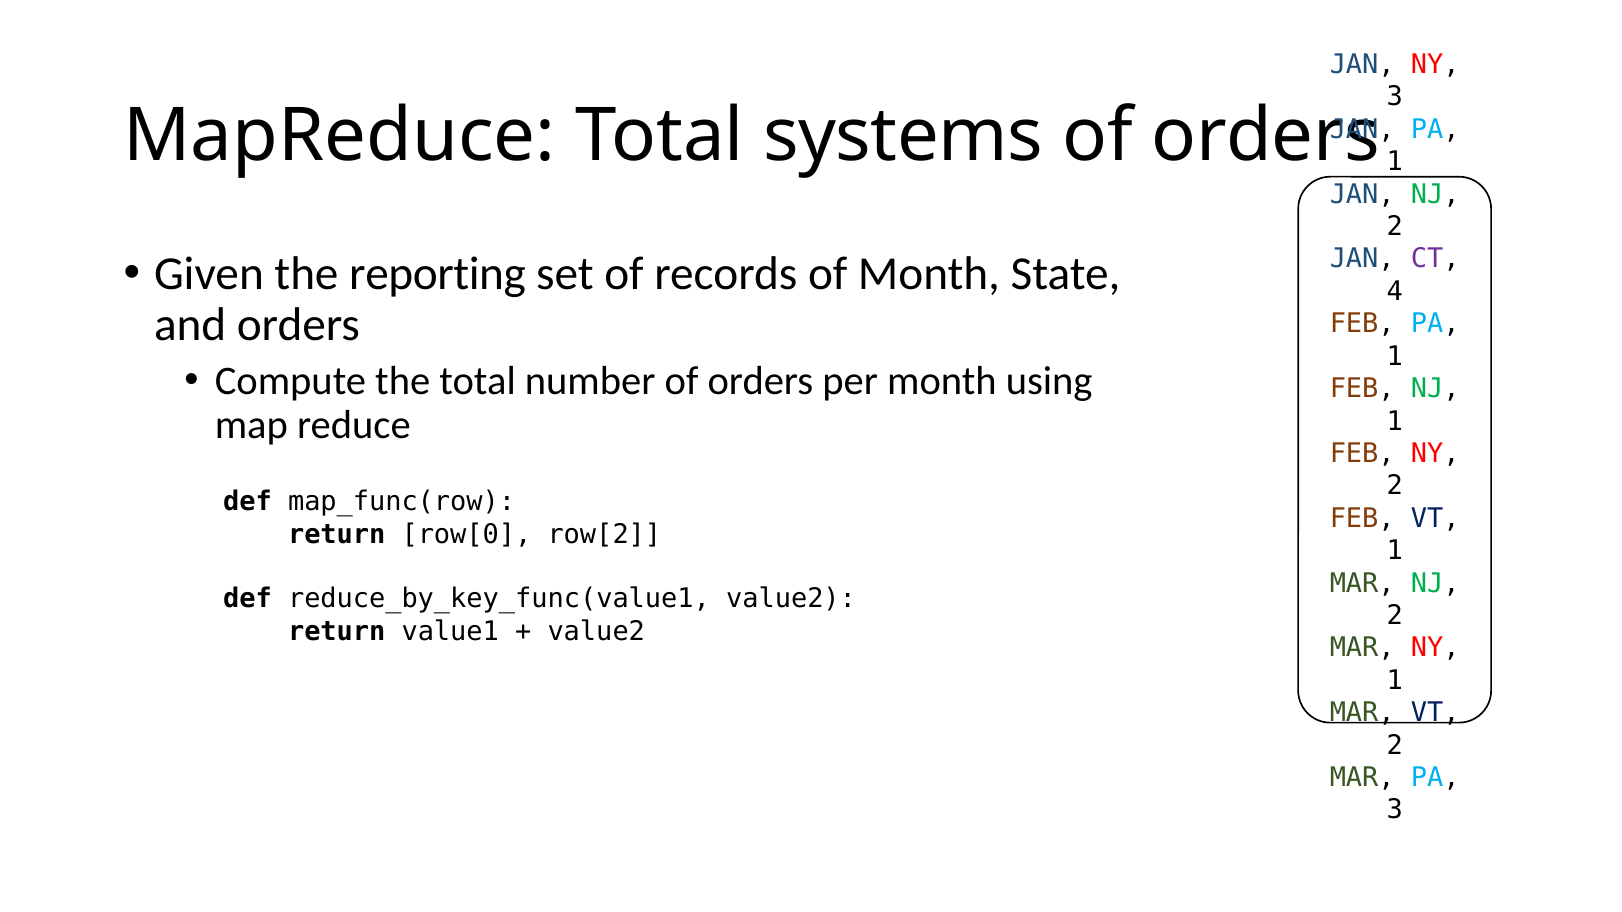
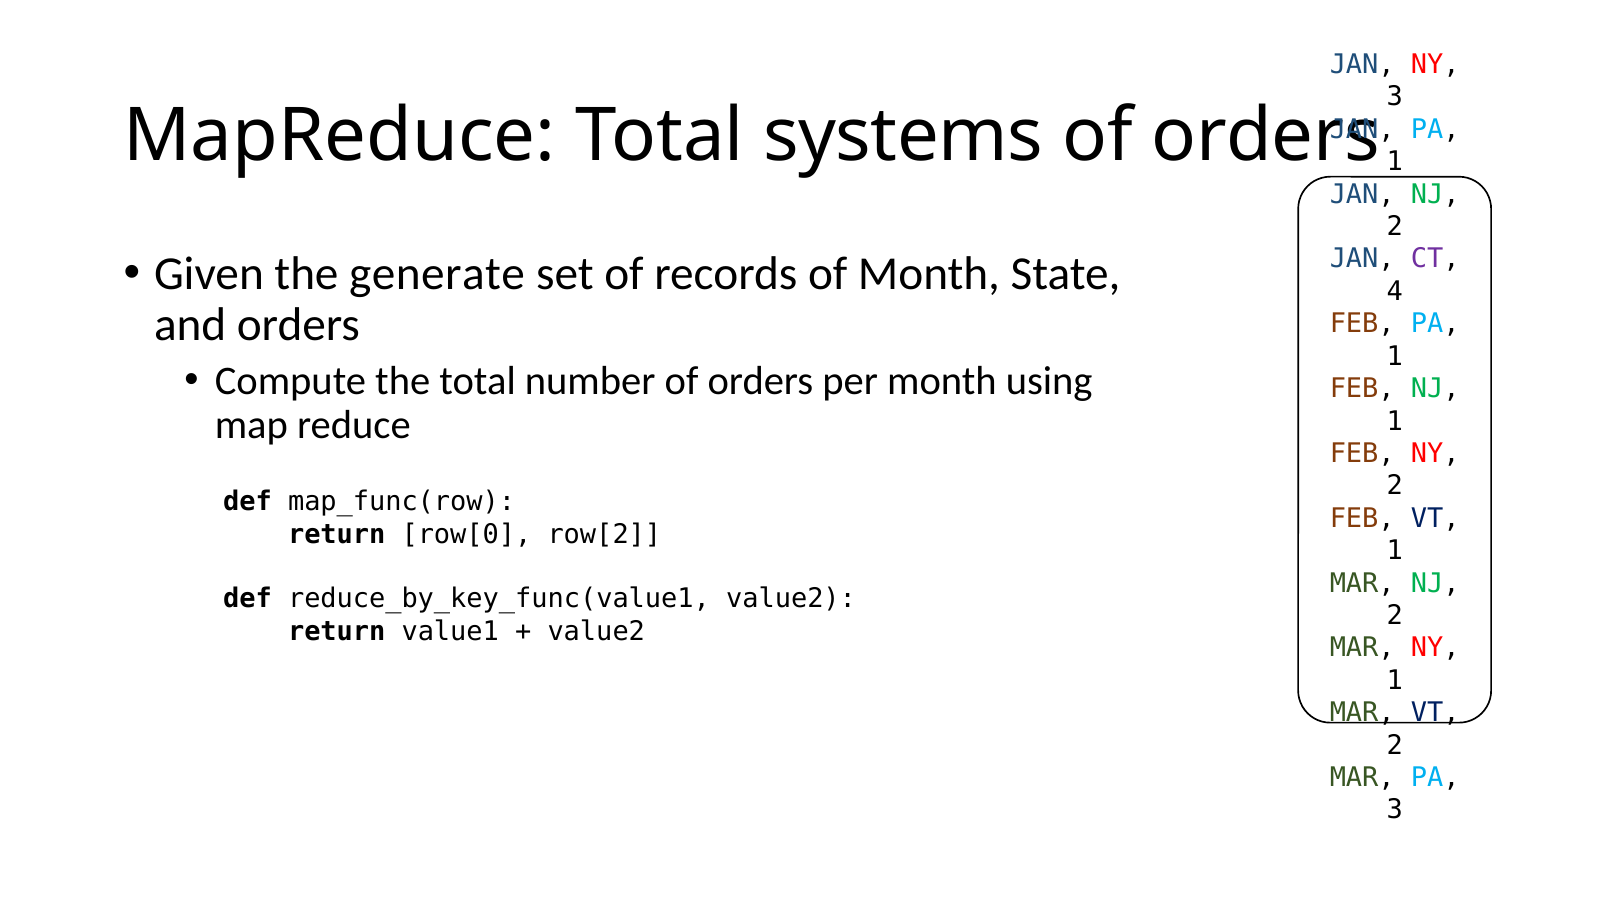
reporting: reporting -> generate
